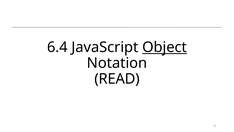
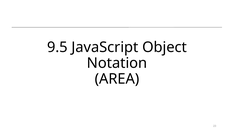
6.4: 6.4 -> 9.5
Object underline: present -> none
READ: READ -> AREA
